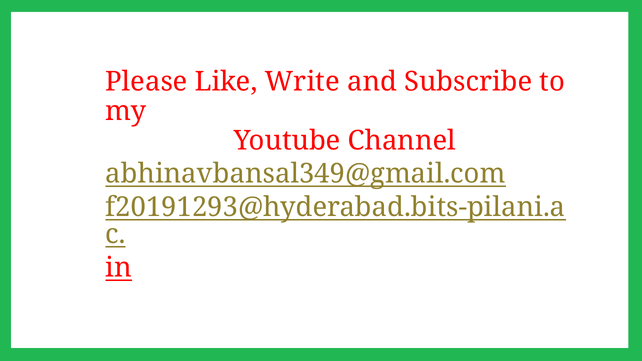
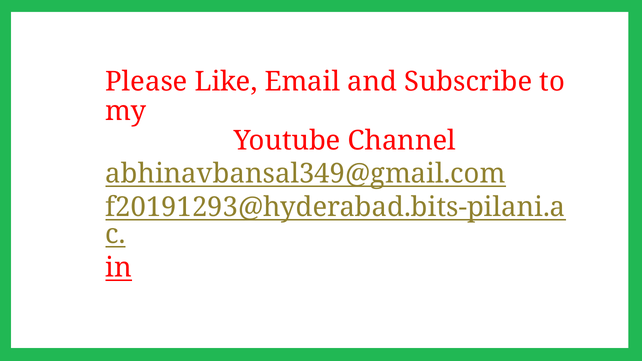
Write: Write -> Email
